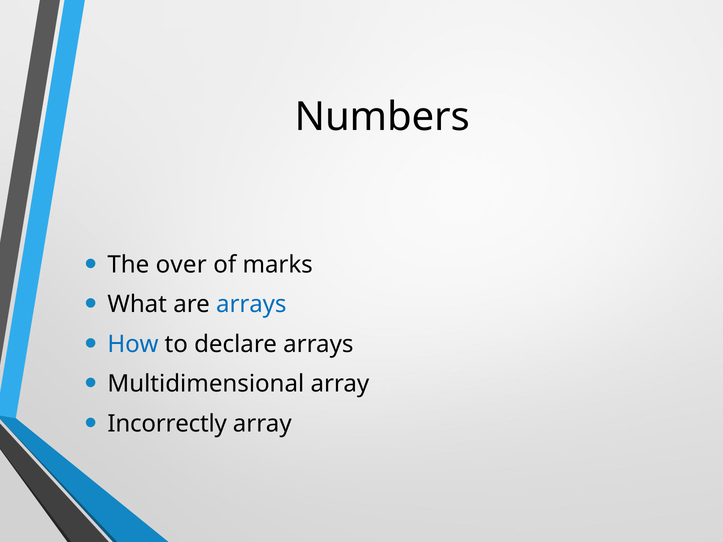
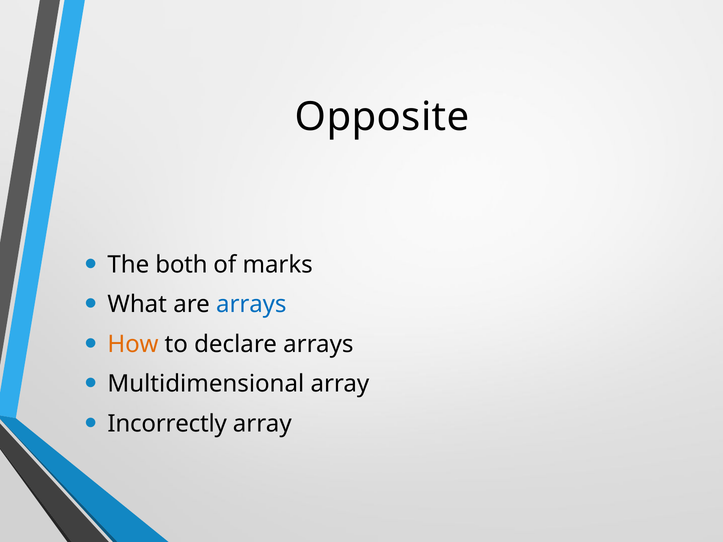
Numbers: Numbers -> Opposite
over: over -> both
How colour: blue -> orange
